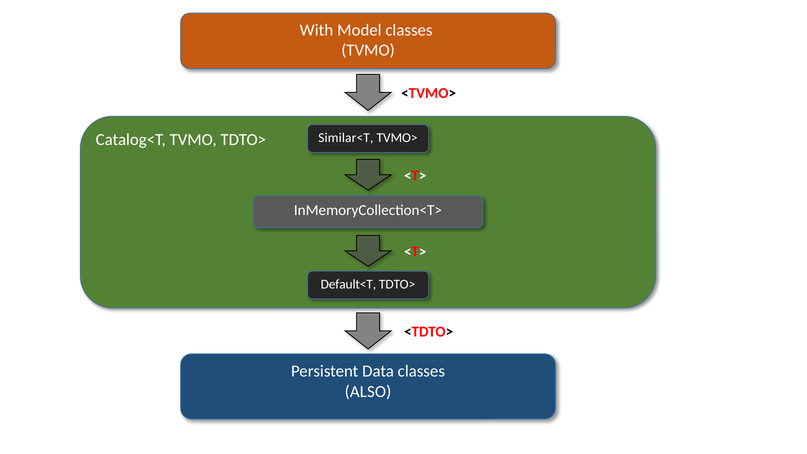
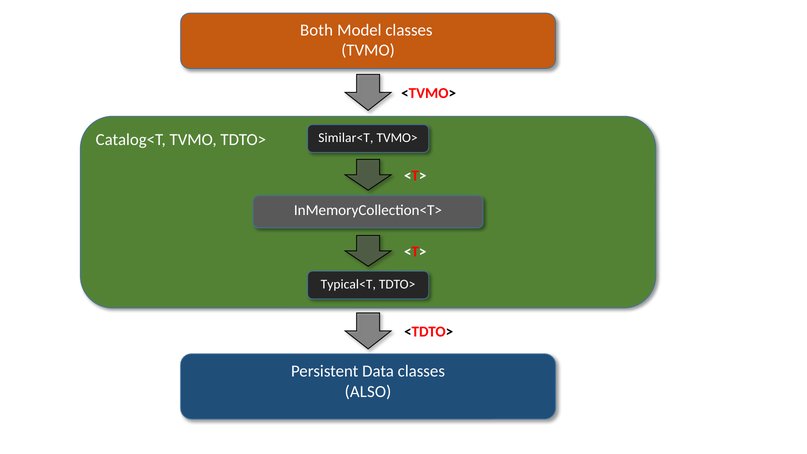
With: With -> Both
Default<T: Default<T -> Typical<T
